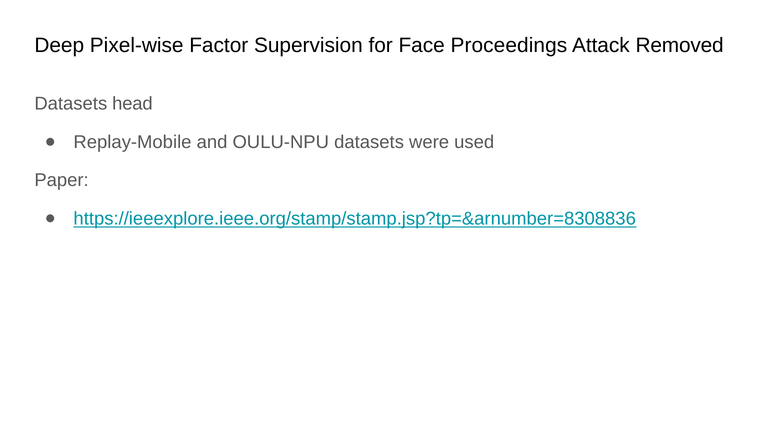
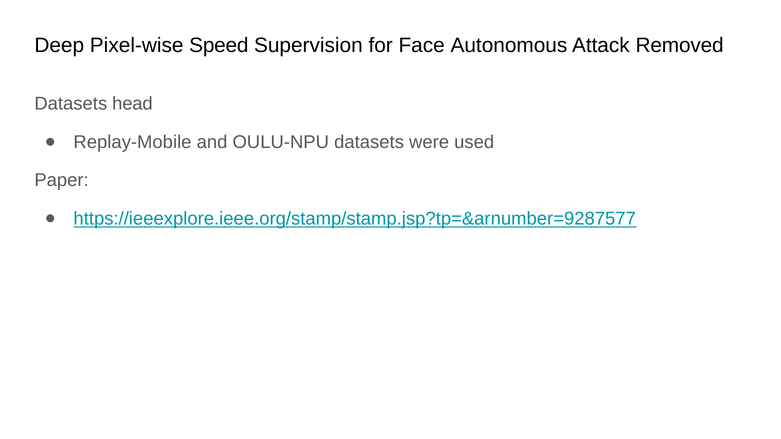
Factor: Factor -> Speed
Proceedings: Proceedings -> Autonomous
https://ieeexplore.ieee.org/stamp/stamp.jsp?tp=&arnumber=8308836: https://ieeexplore.ieee.org/stamp/stamp.jsp?tp=&arnumber=8308836 -> https://ieeexplore.ieee.org/stamp/stamp.jsp?tp=&arnumber=9287577
